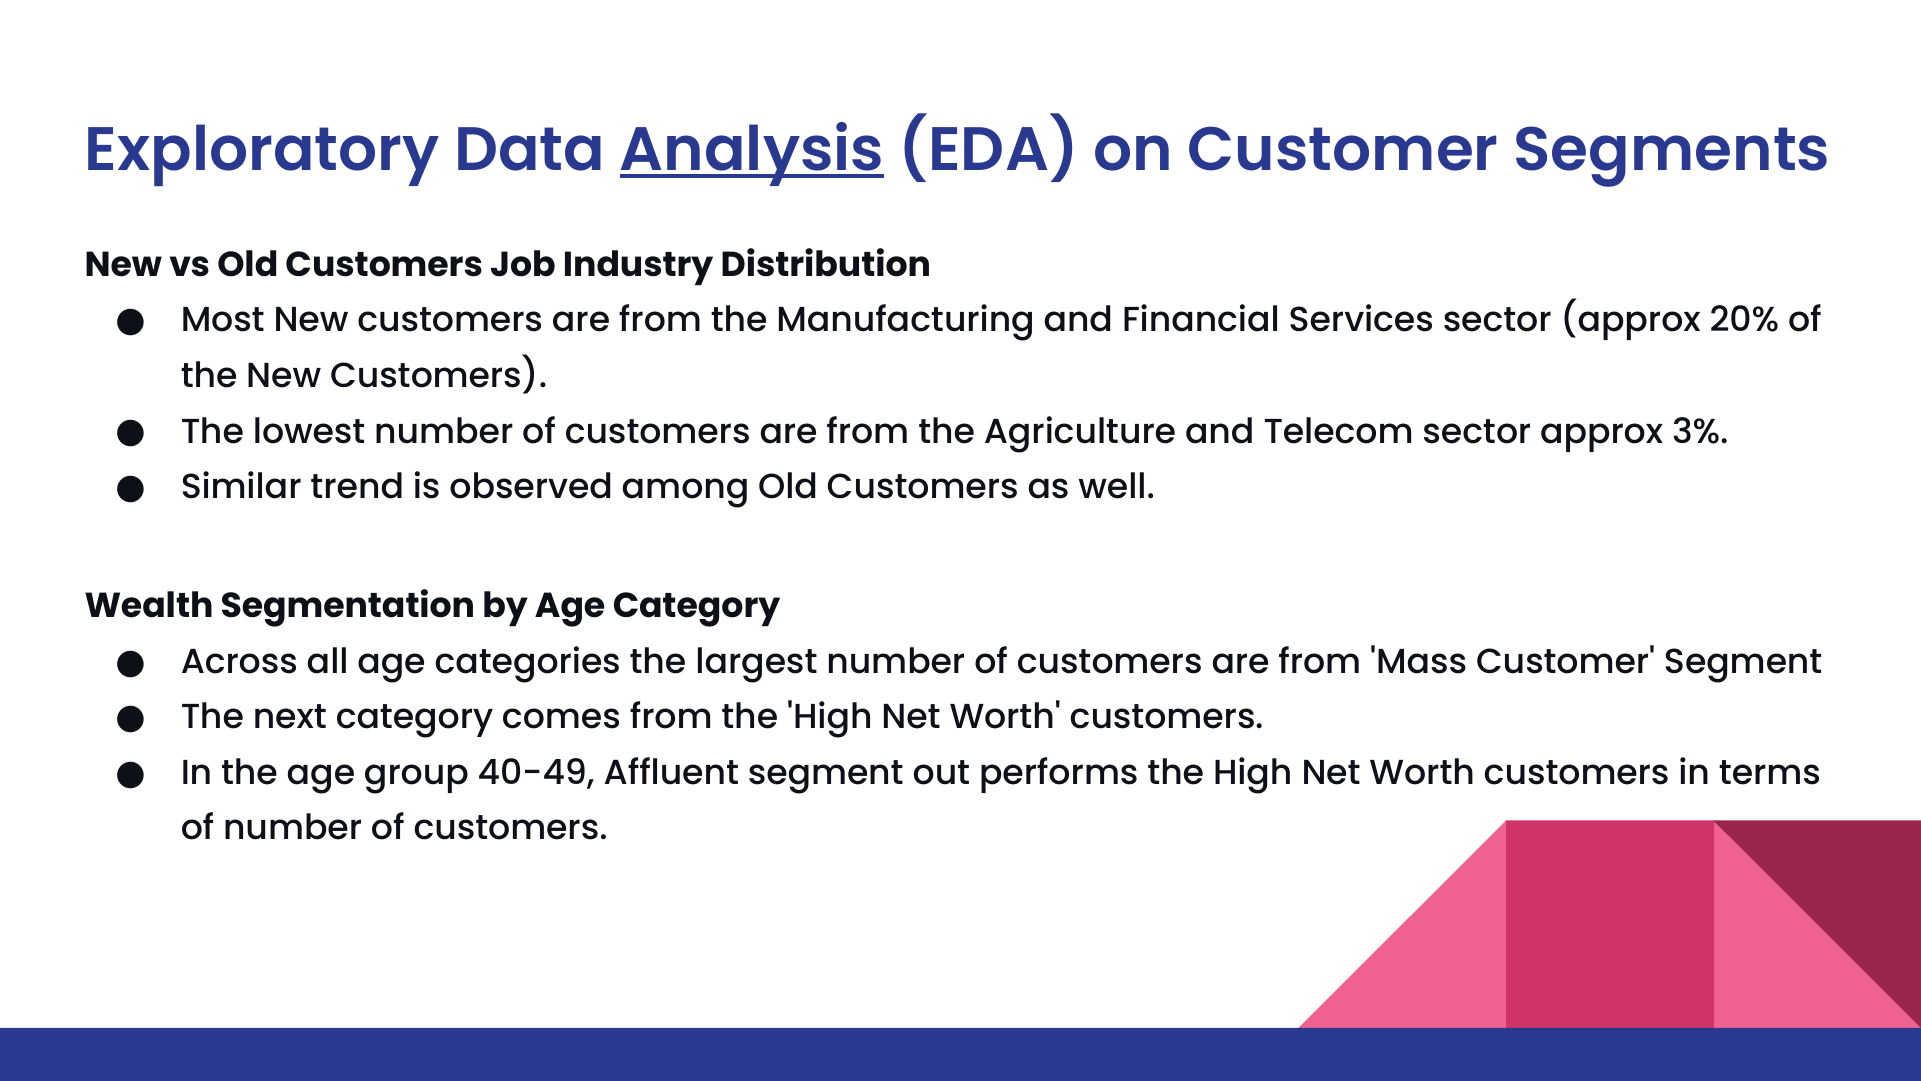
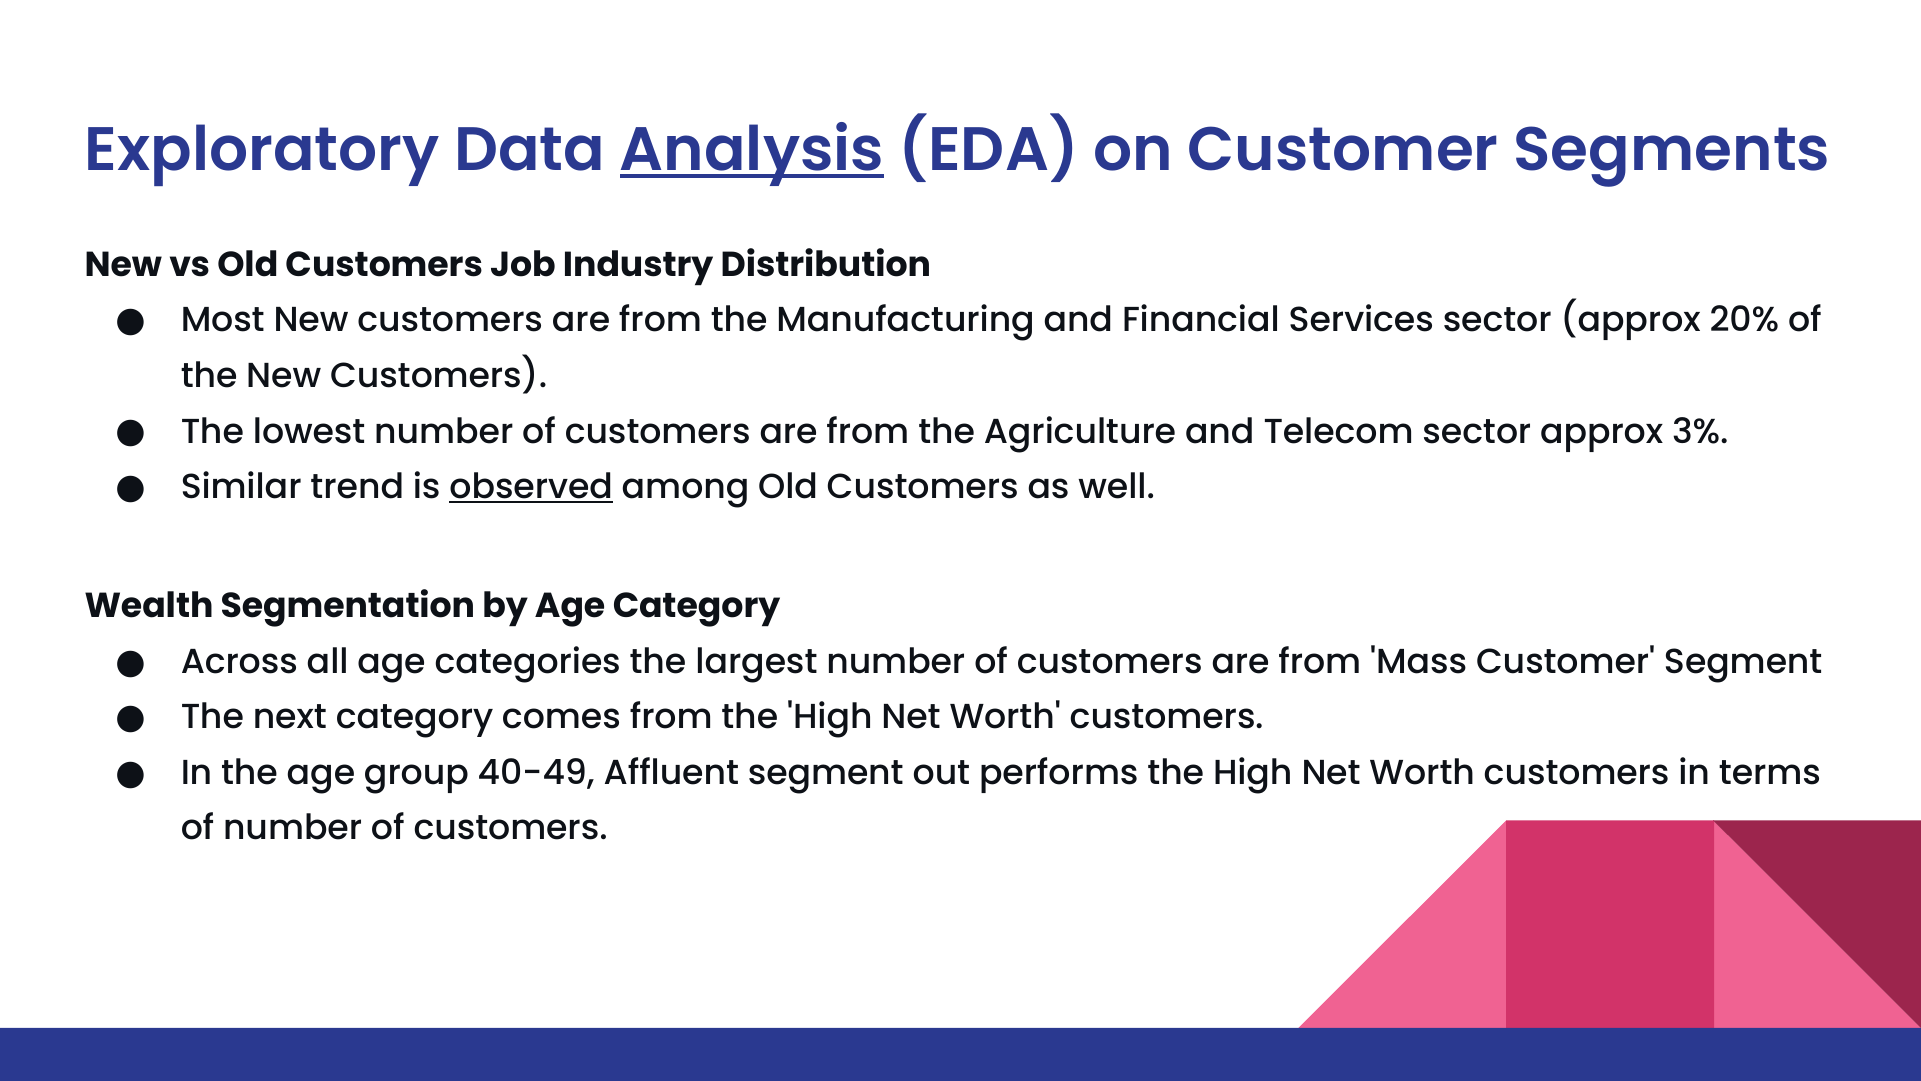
observed underline: none -> present
